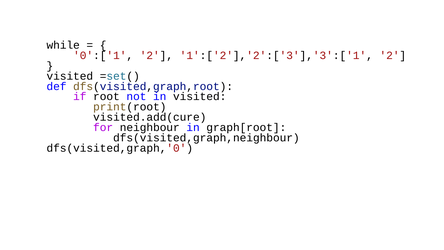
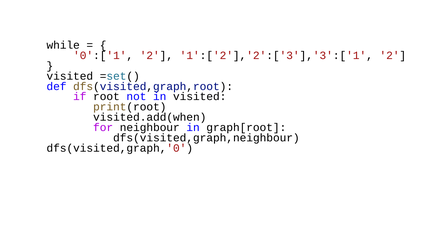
visited.add(cure: visited.add(cure -> visited.add(when
